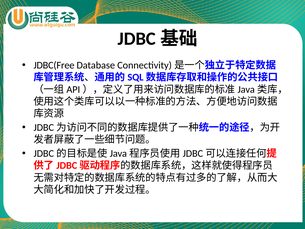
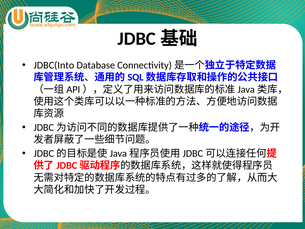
JDBC(Free: JDBC(Free -> JDBC(Into
